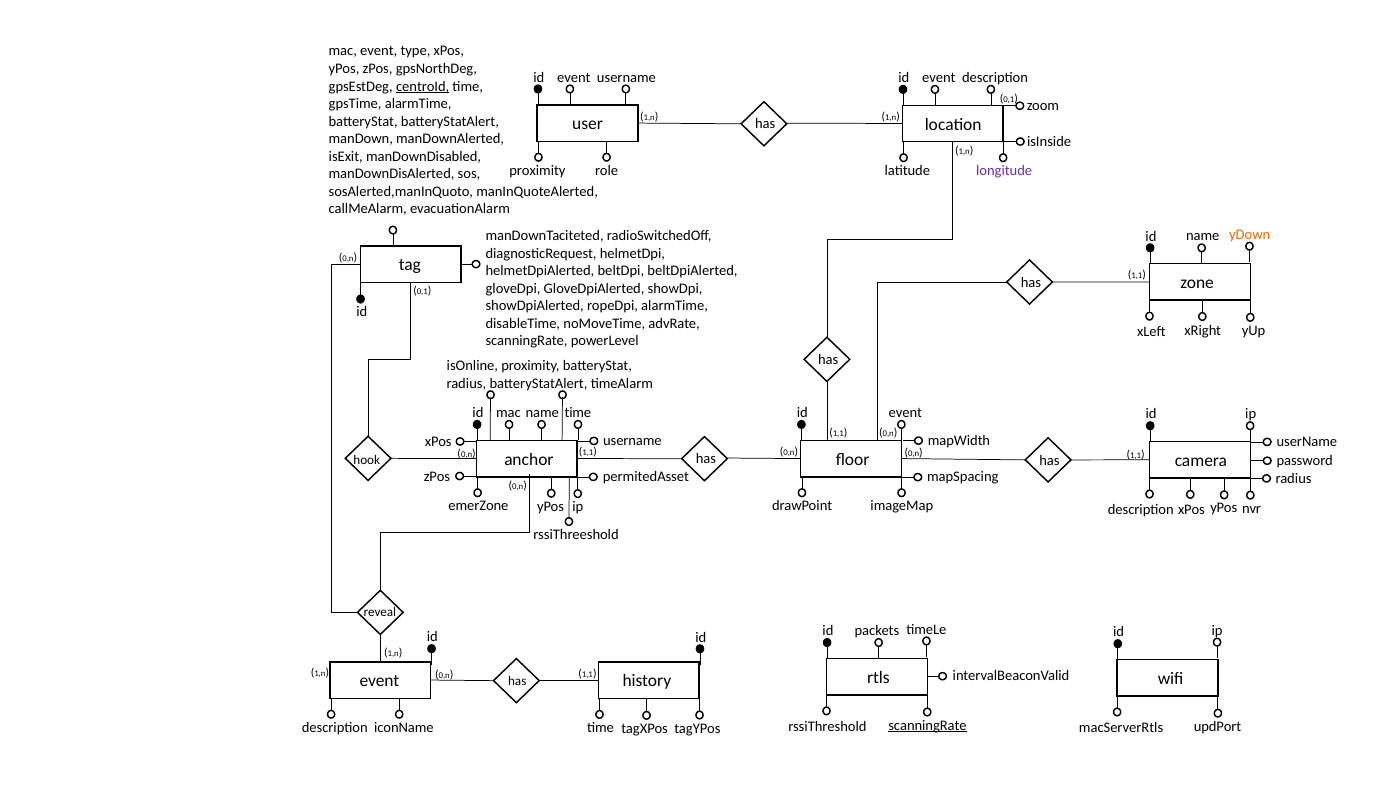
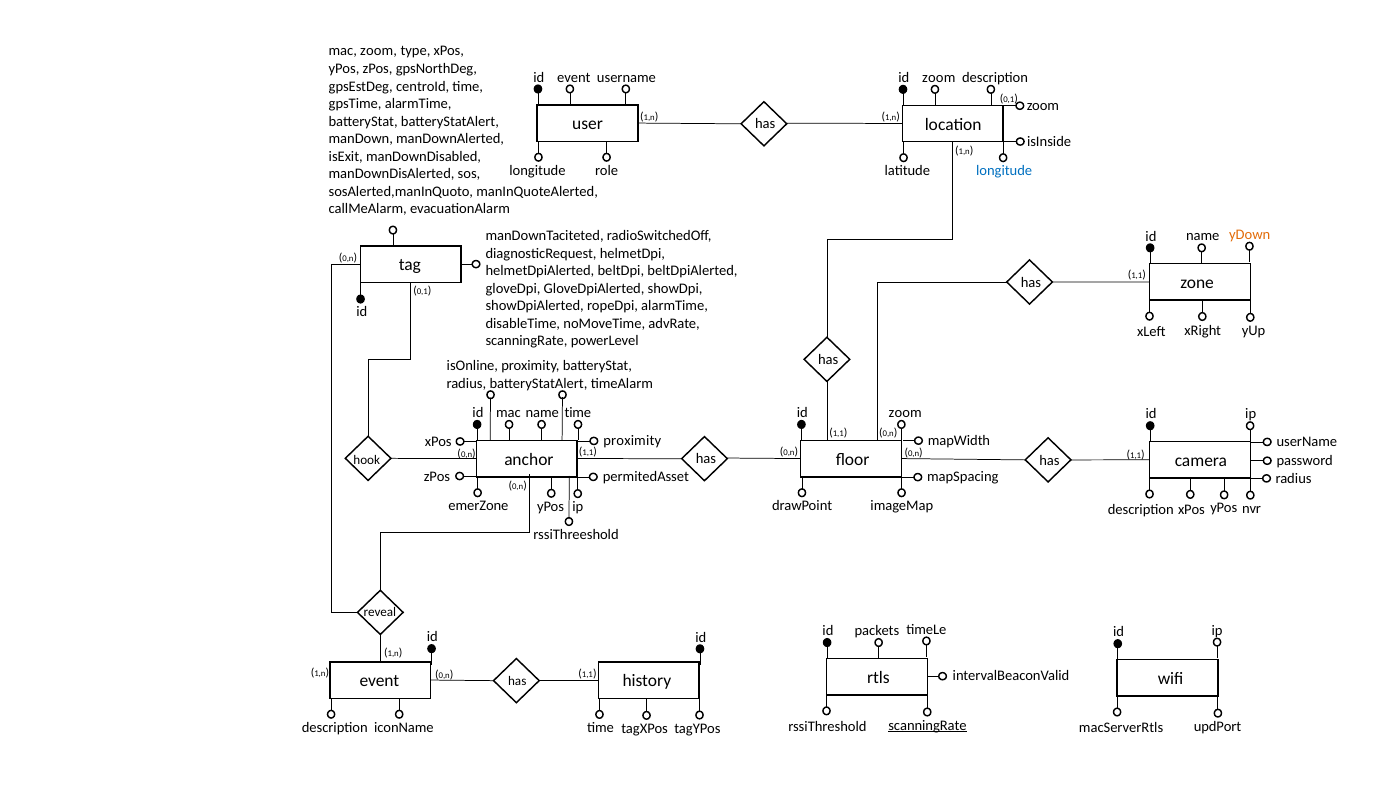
mac event: event -> zoom
event at (939, 78): event -> zoom
centroId underline: present -> none
proximity at (537, 170): proximity -> longitude
longitude at (1004, 171) colour: purple -> blue
event at (905, 413): event -> zoom
username at (632, 441): username -> proximity
